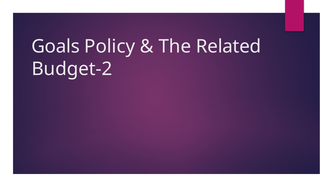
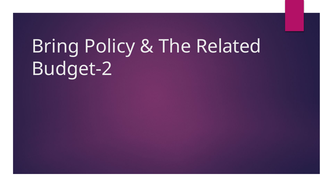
Goals: Goals -> Bring
